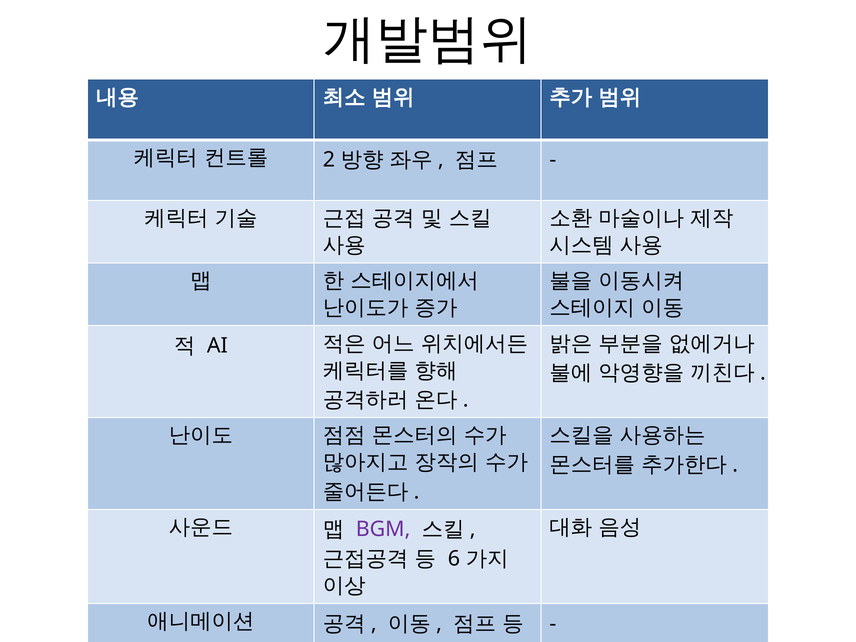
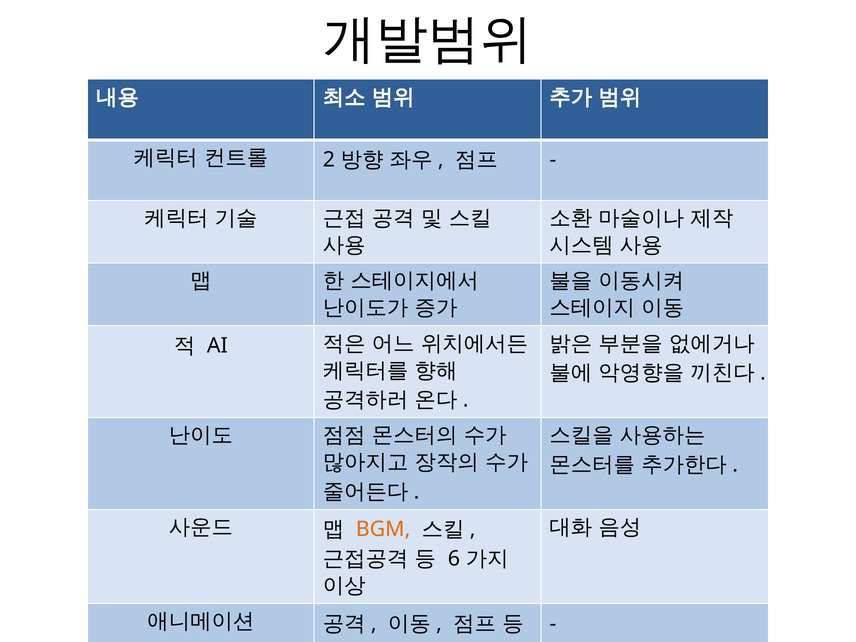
BGM colour: purple -> orange
